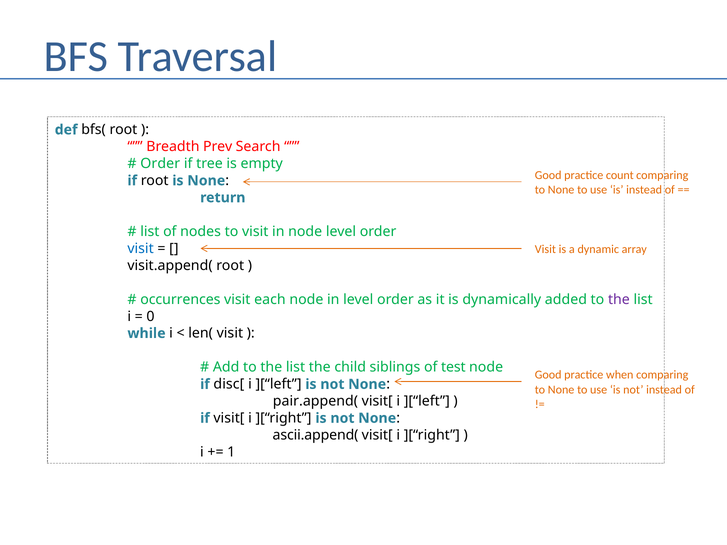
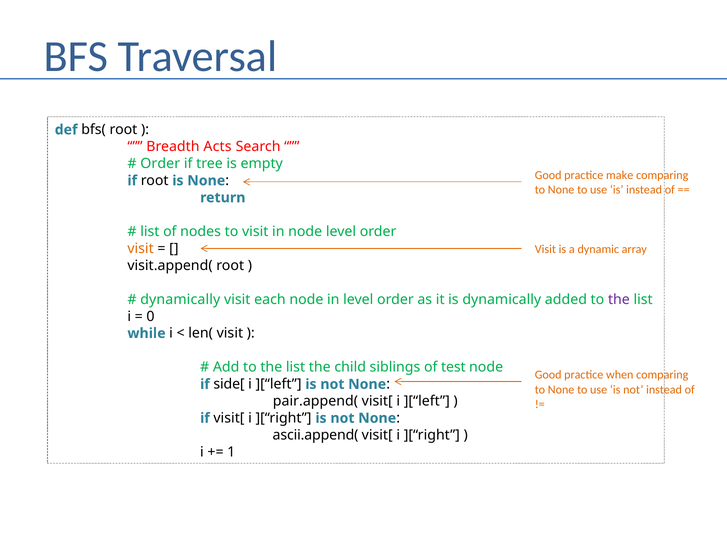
Prev: Prev -> Acts
count: count -> make
visit at (141, 249) colour: blue -> orange
occurrences at (180, 300): occurrences -> dynamically
disc[: disc[ -> side[
